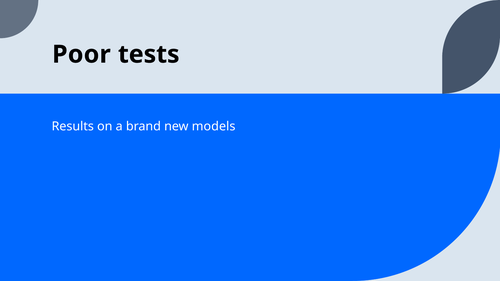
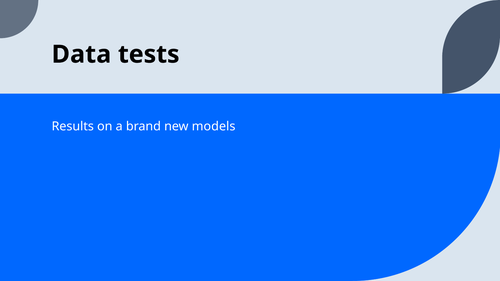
Poor: Poor -> Data
